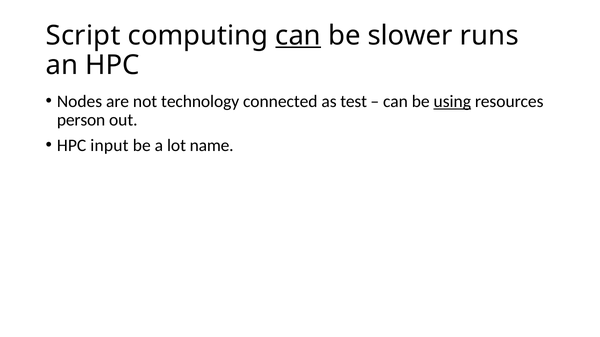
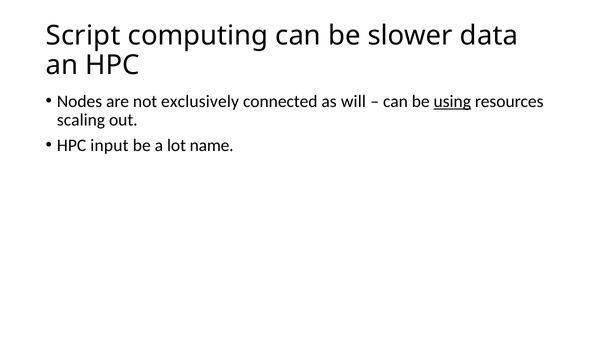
can at (298, 36) underline: present -> none
runs: runs -> data
technology: technology -> exclusively
test: test -> will
person: person -> scaling
